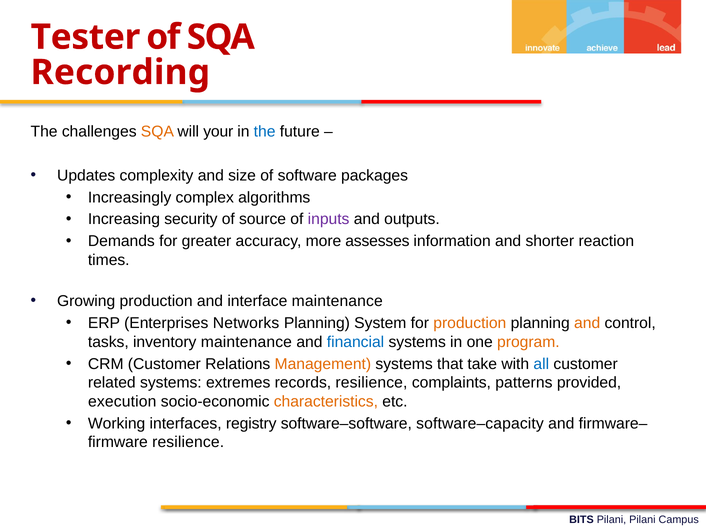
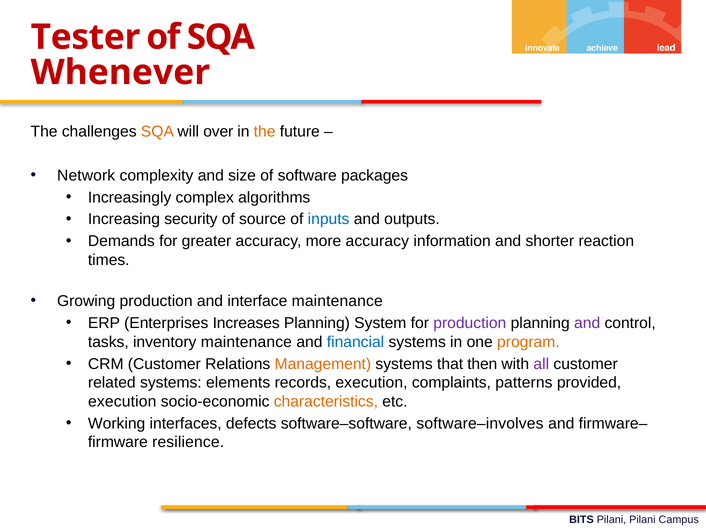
Recording: Recording -> Whenever
your: your -> over
the at (265, 132) colour: blue -> orange
Updates: Updates -> Network
inputs colour: purple -> blue
more assesses: assesses -> accuracy
Networks: Networks -> Increases
production at (470, 323) colour: orange -> purple
and at (587, 323) colour: orange -> purple
take: take -> then
all colour: blue -> purple
extremes: extremes -> elements
records resilience: resilience -> execution
registry: registry -> defects
software–capacity: software–capacity -> software–involves
